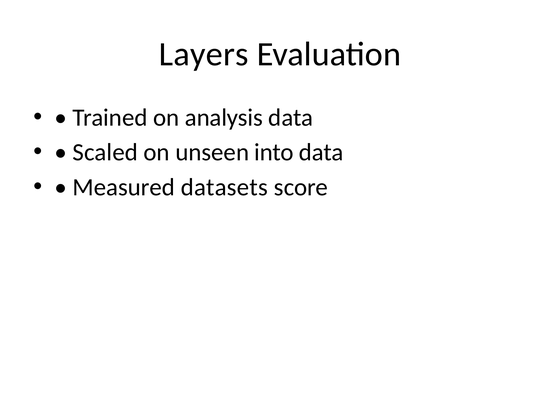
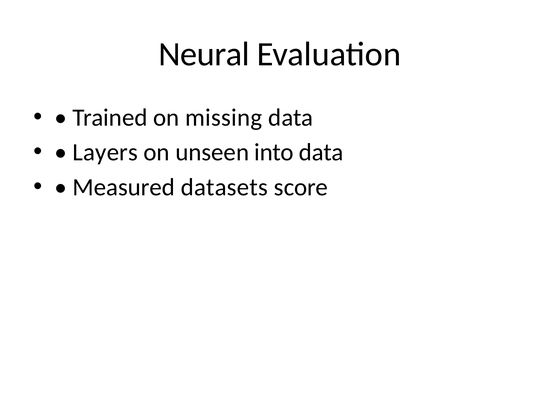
Layers: Layers -> Neural
analysis: analysis -> missing
Scaled: Scaled -> Layers
